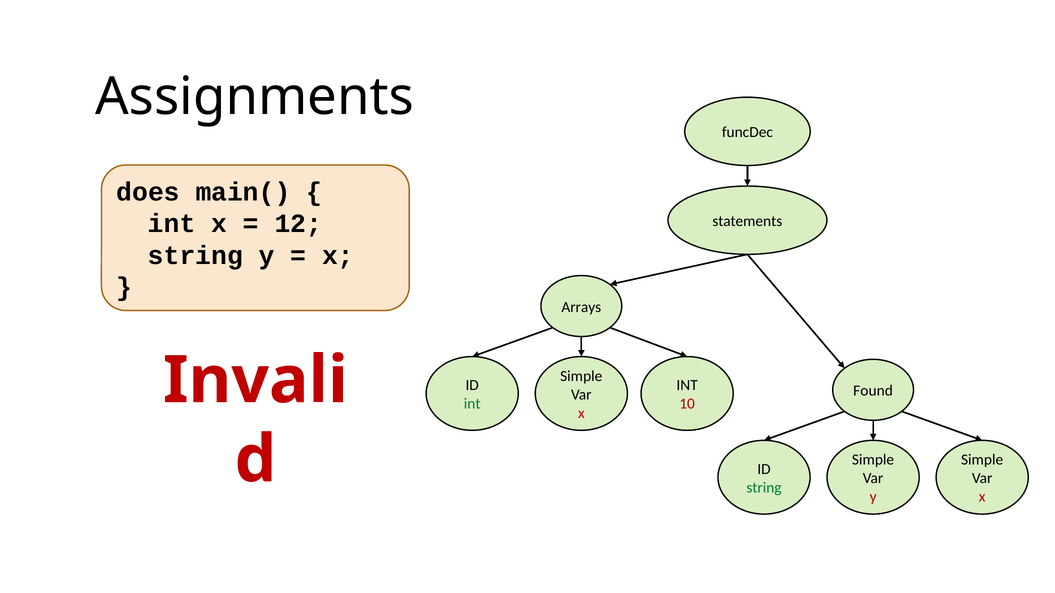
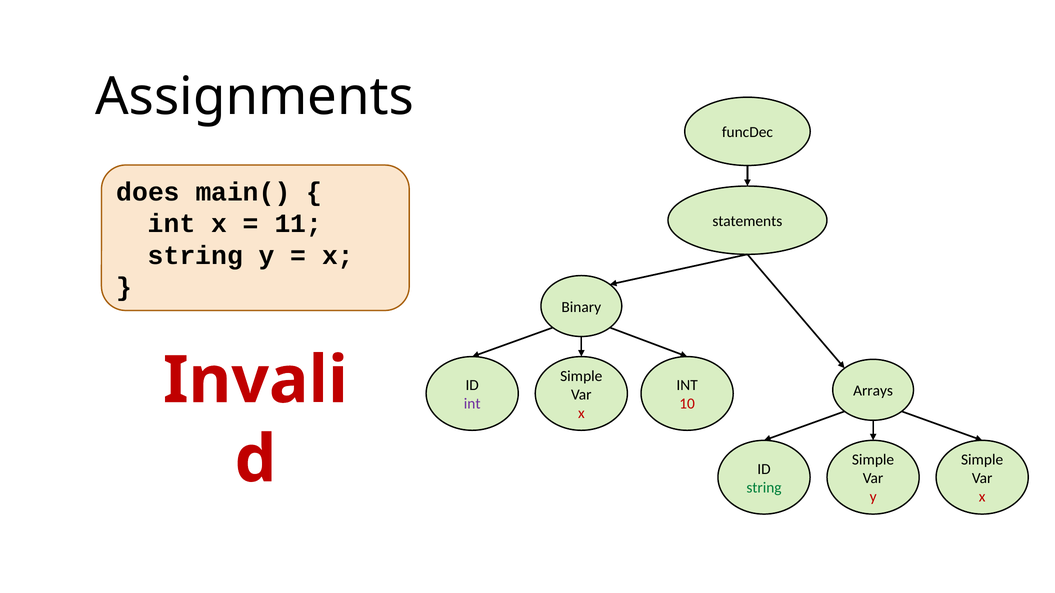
12: 12 -> 11
Arrays: Arrays -> Binary
Found: Found -> Arrays
int at (472, 404) colour: green -> purple
